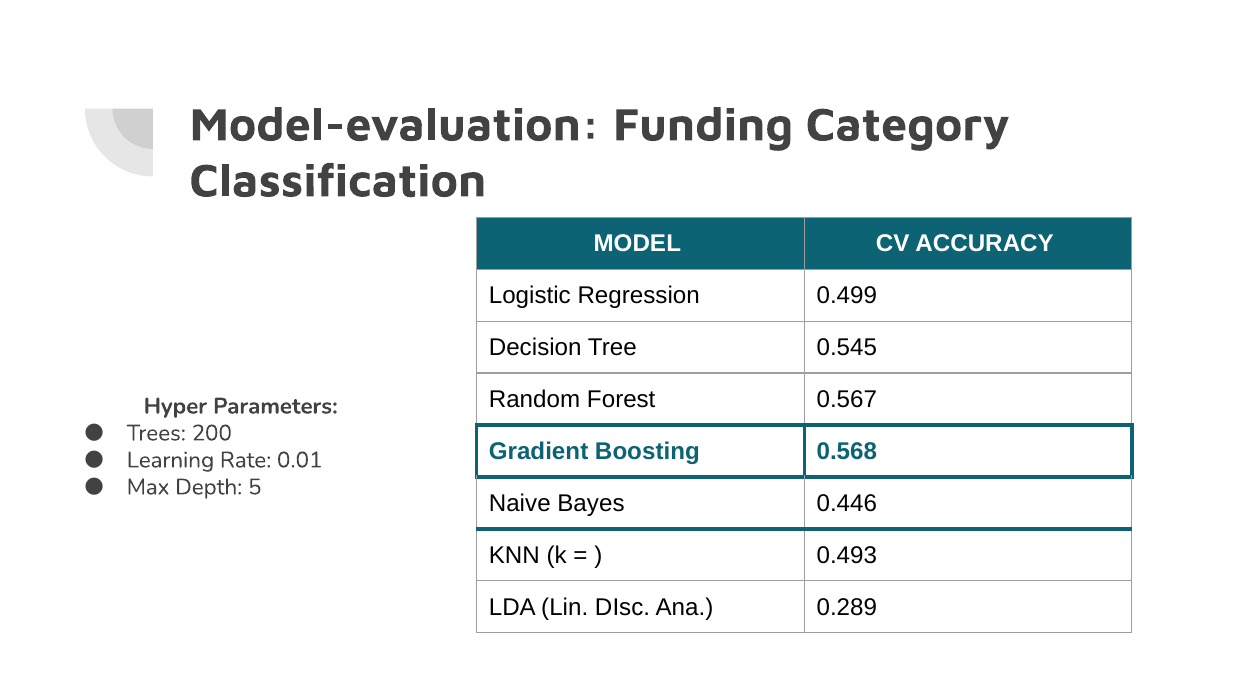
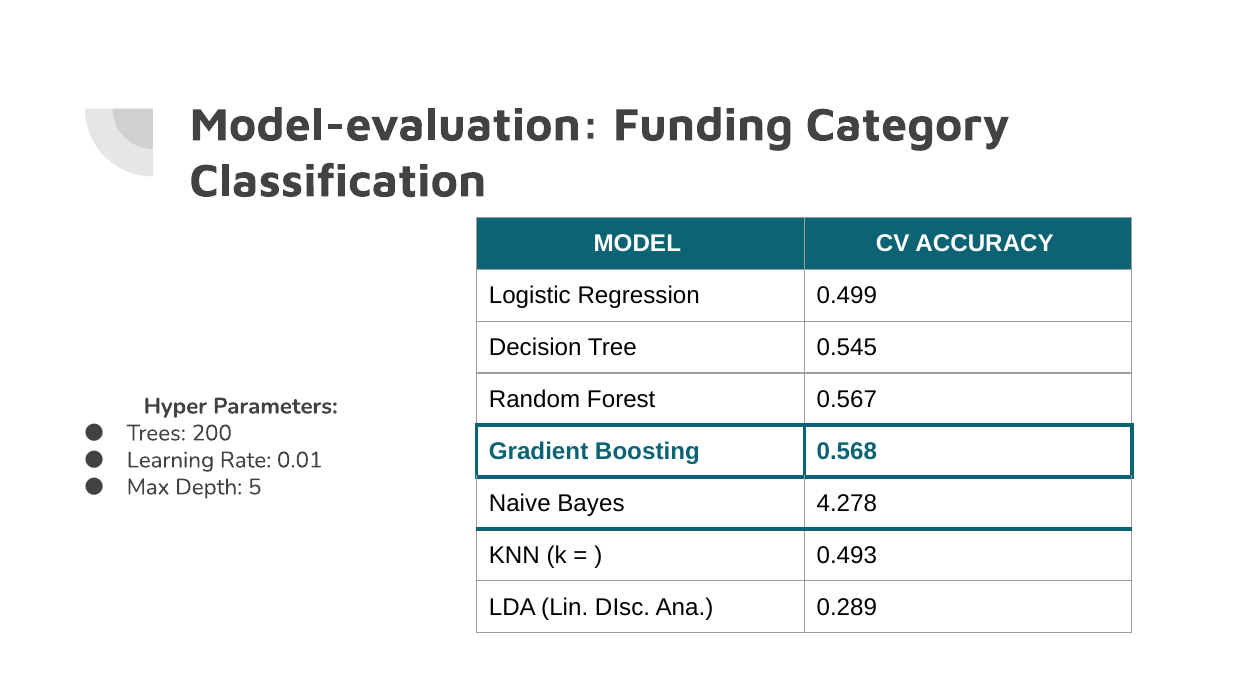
0.446: 0.446 -> 4.278
